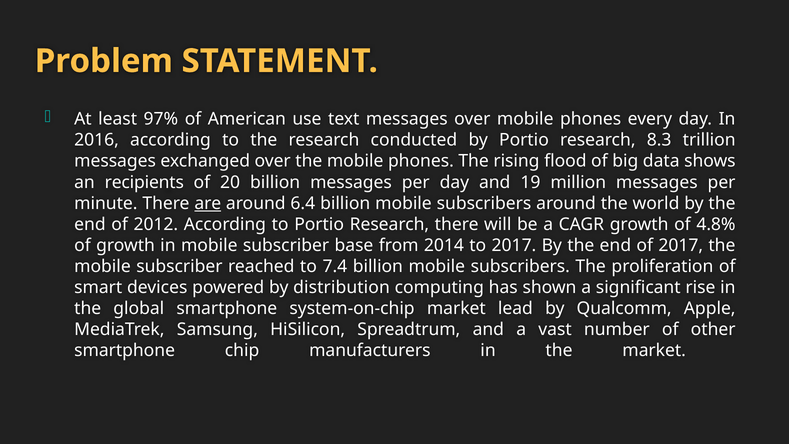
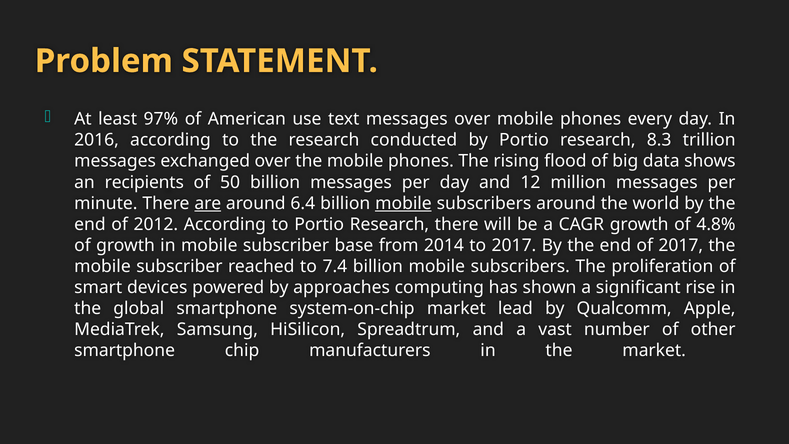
20: 20 -> 50
19: 19 -> 12
mobile at (403, 203) underline: none -> present
distribution: distribution -> approaches
